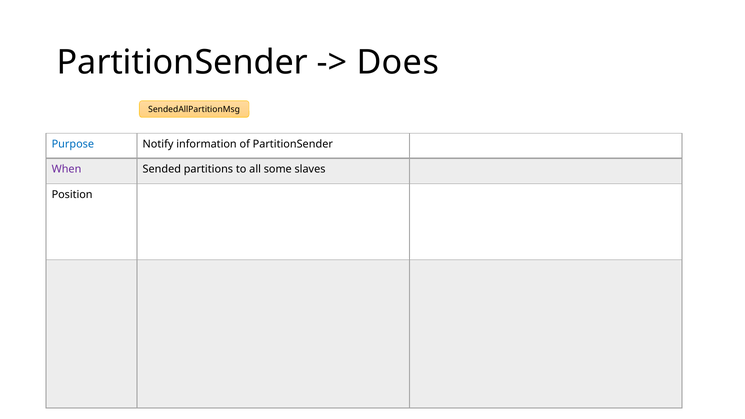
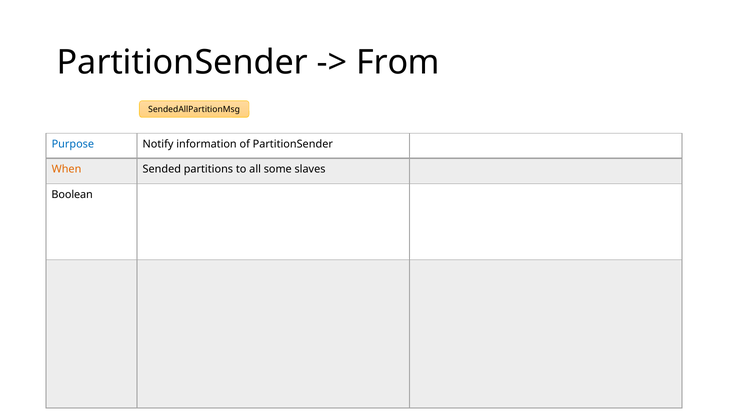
Does: Does -> From
When colour: purple -> orange
Position: Position -> Boolean
